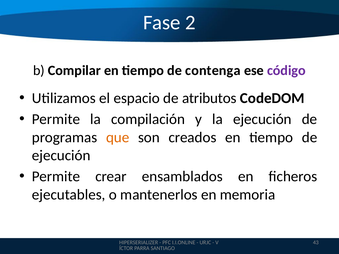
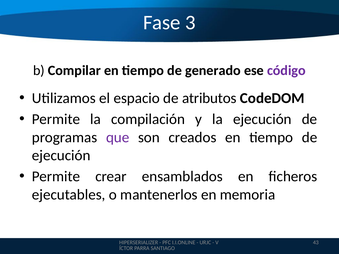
2: 2 -> 3
contenga: contenga -> generado
que colour: orange -> purple
